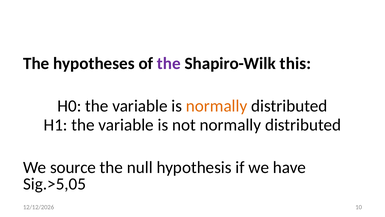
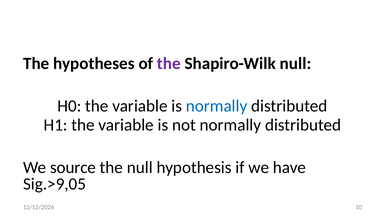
Shapiro-Wilk this: this -> null
normally at (217, 106) colour: orange -> blue
Sig.>5,05: Sig.>5,05 -> Sig.>9,05
